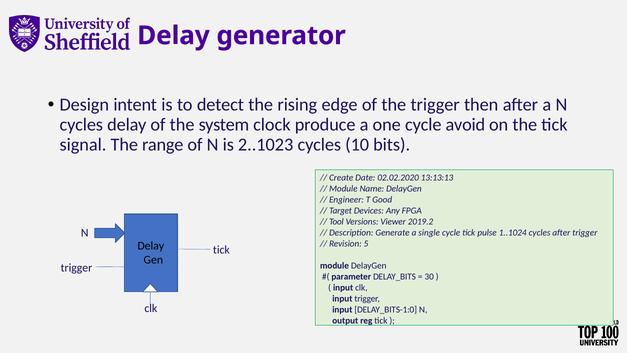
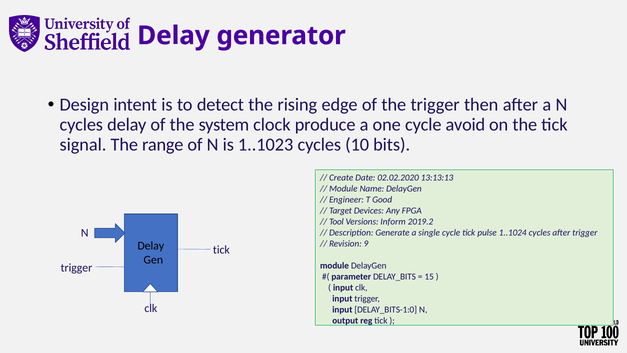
2..1023: 2..1023 -> 1..1023
Viewer: Viewer -> Inform
5: 5 -> 9
30: 30 -> 15
